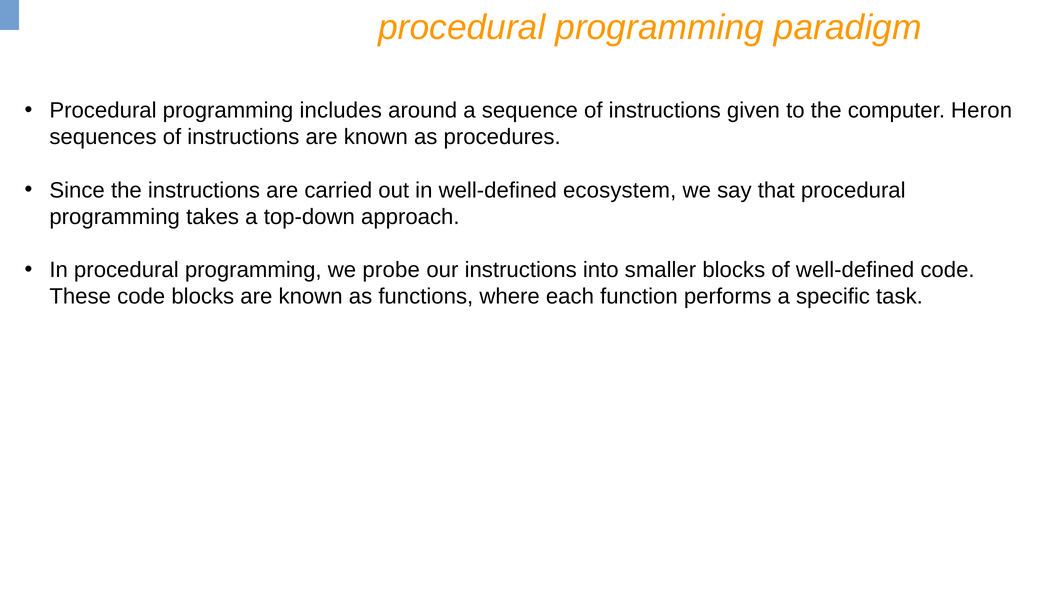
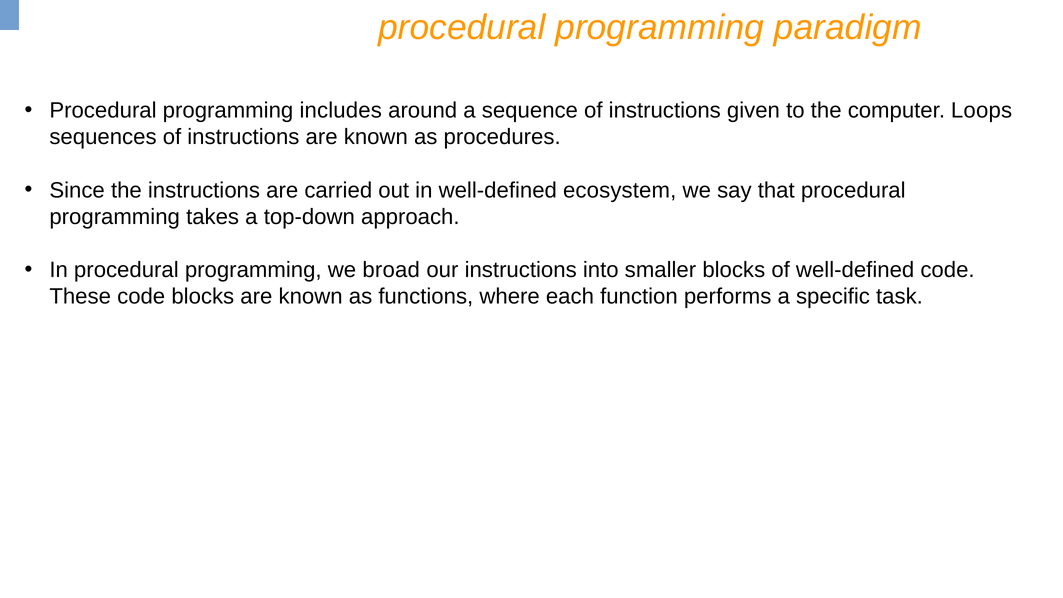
Heron: Heron -> Loops
probe: probe -> broad
